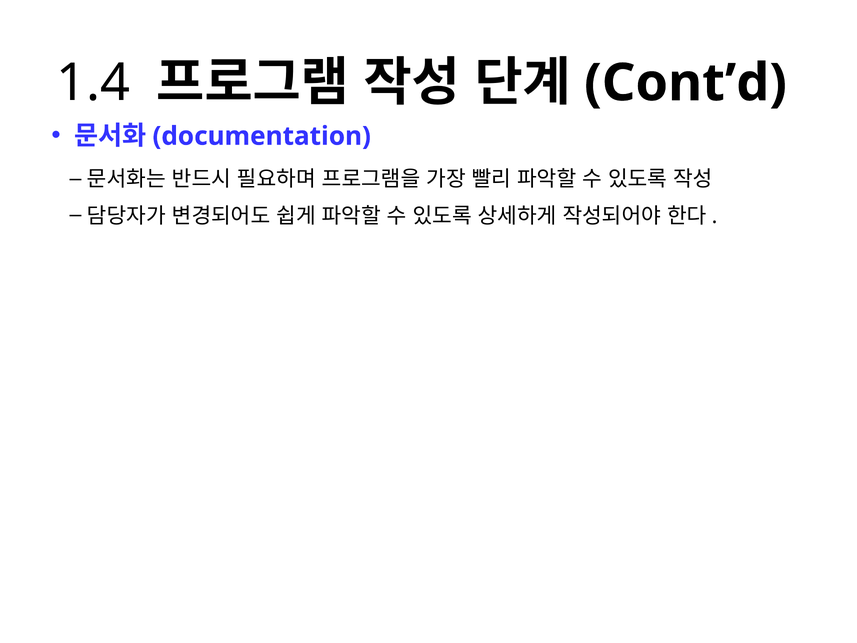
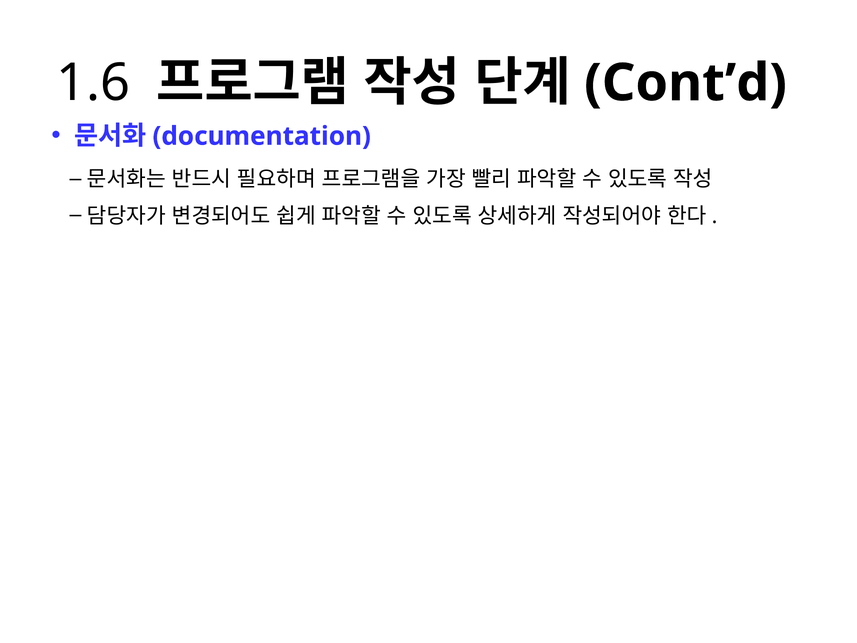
1.4: 1.4 -> 1.6
